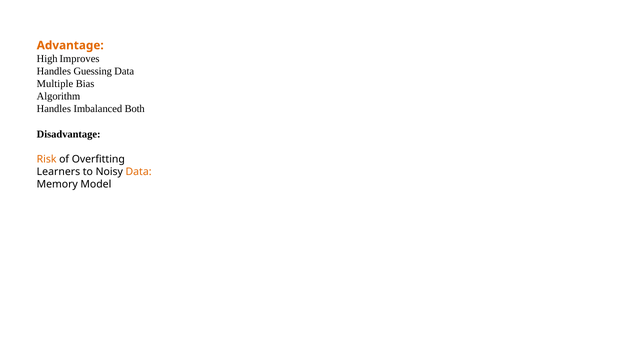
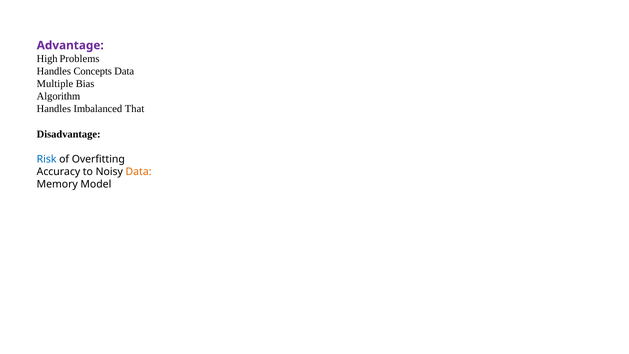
Advantage colour: orange -> purple
Improves: Improves -> Problems
Guessing: Guessing -> Concepts
Both: Both -> That
Risk colour: orange -> blue
Learners: Learners -> Accuracy
